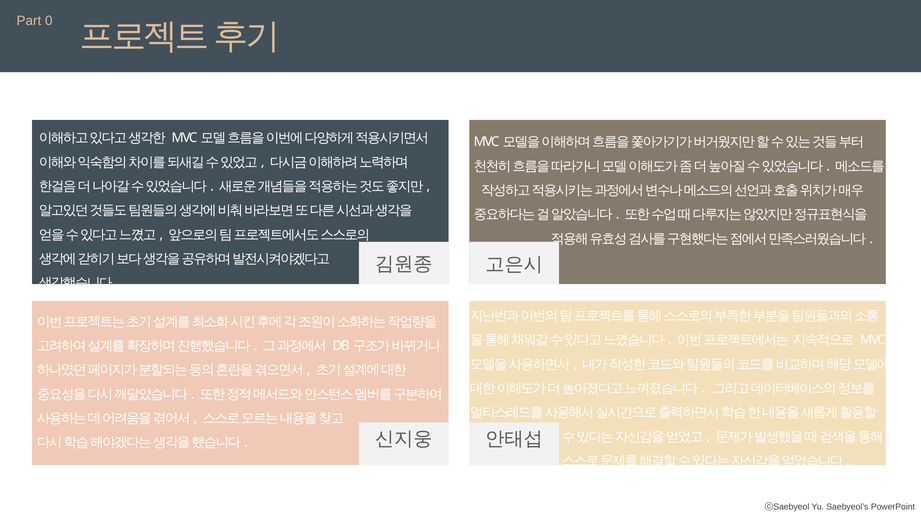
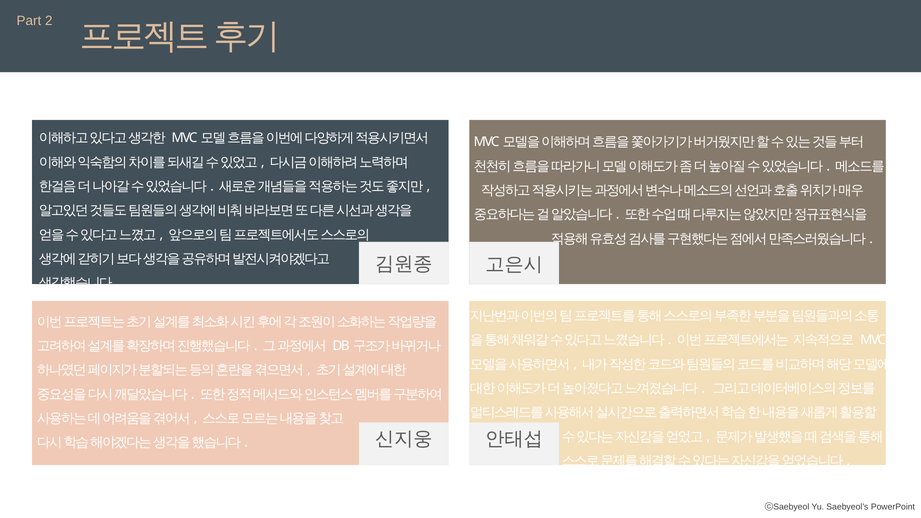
0: 0 -> 2
